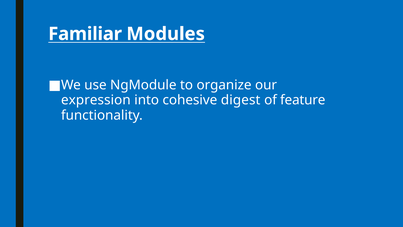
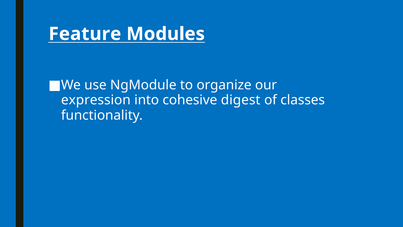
Familiar: Familiar -> Feature
feature: feature -> classes
